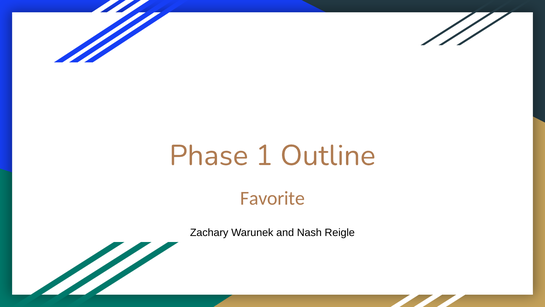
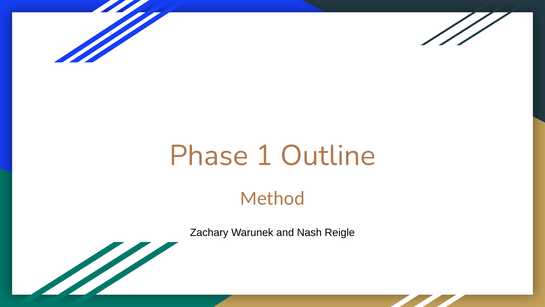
Favorite: Favorite -> Method
